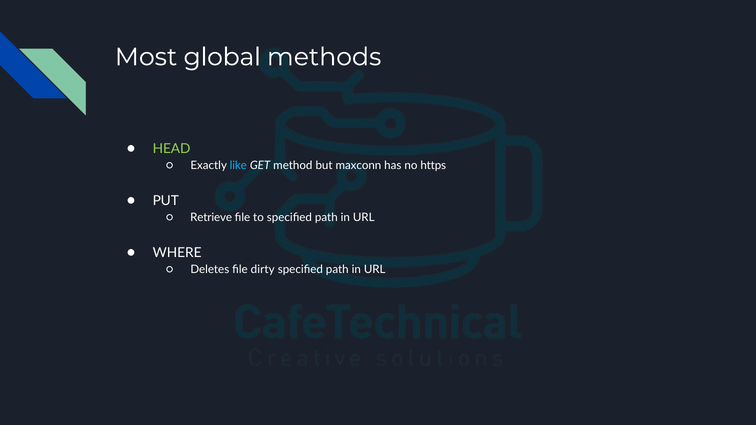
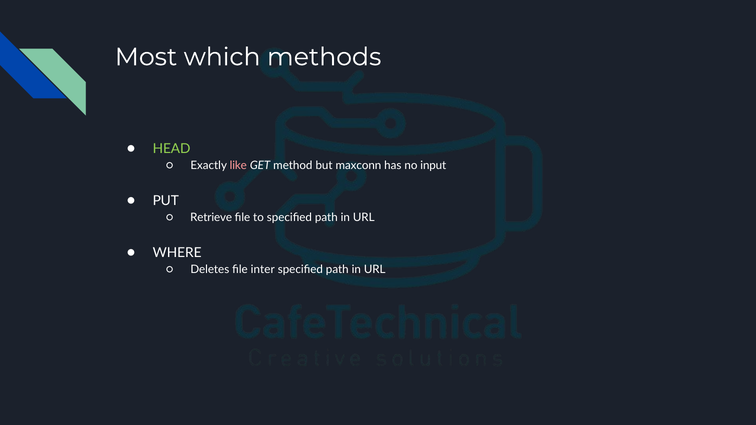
global: global -> which
like colour: light blue -> pink
https: https -> input
dirty: dirty -> inter
